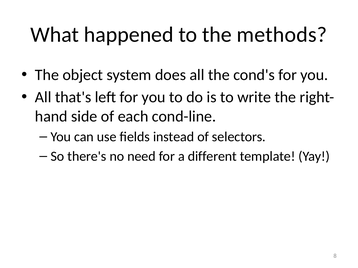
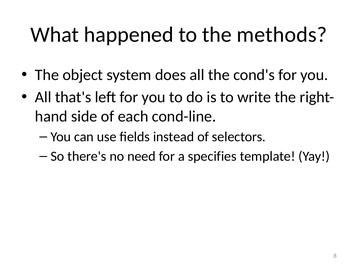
different: different -> specifies
